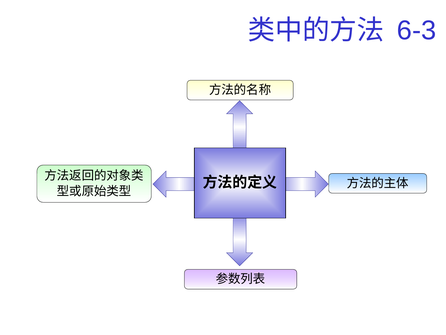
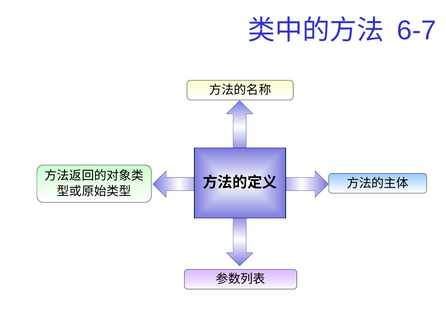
6-3: 6-3 -> 6-7
